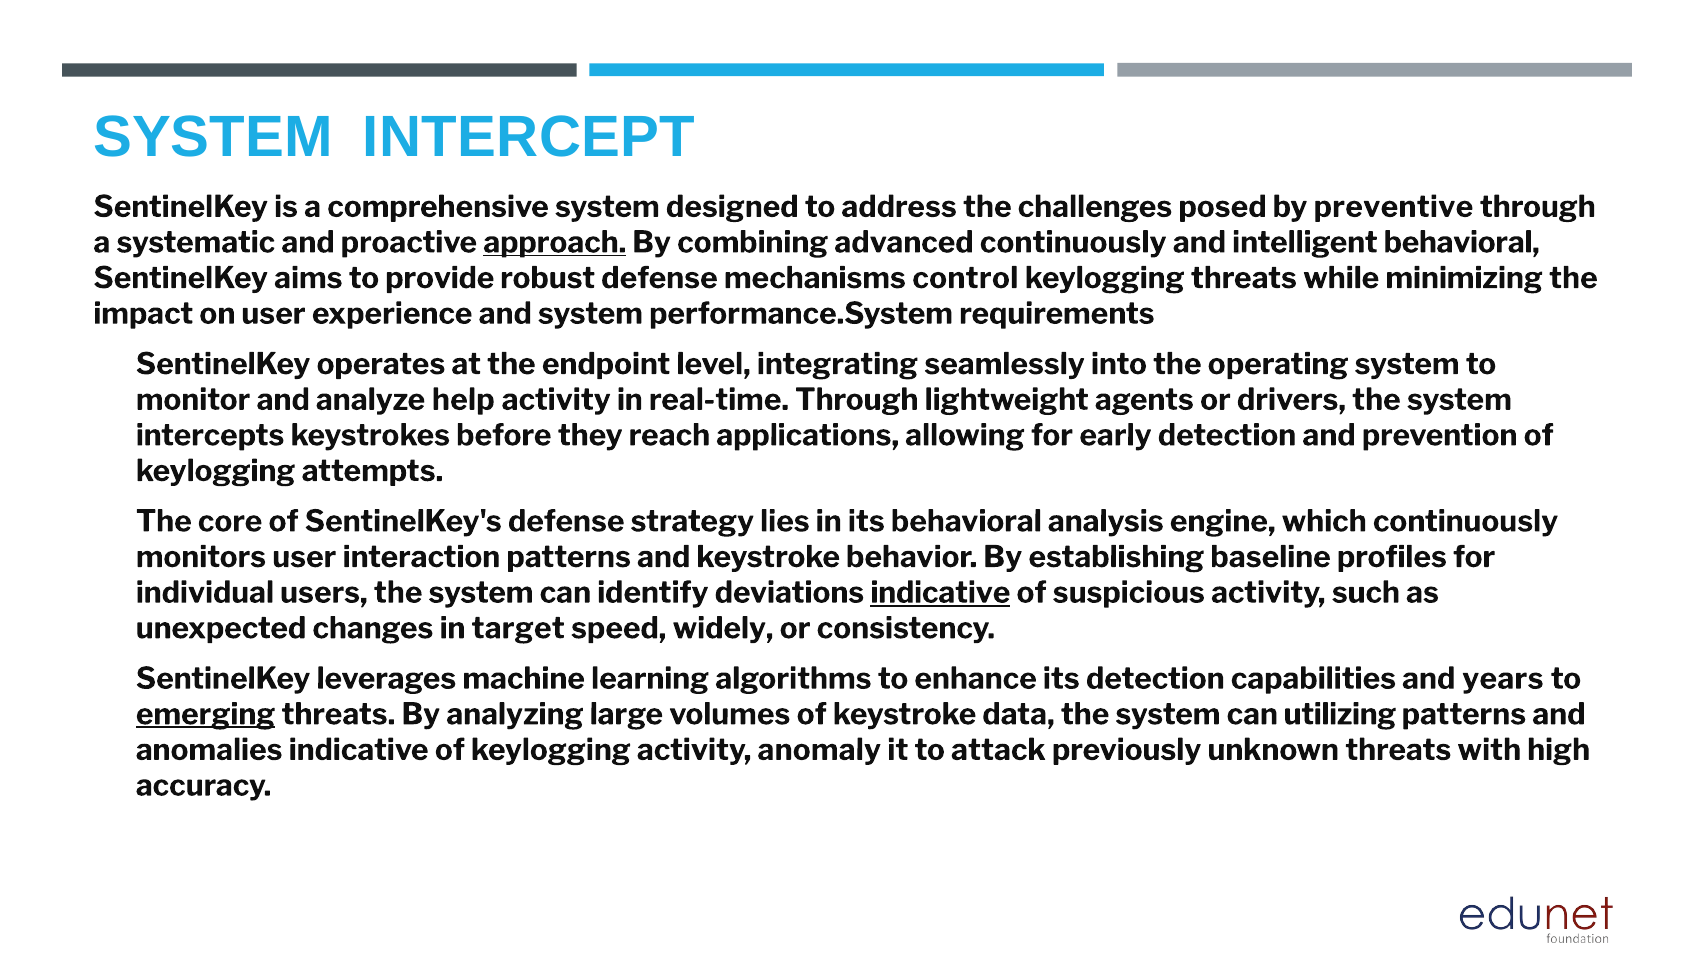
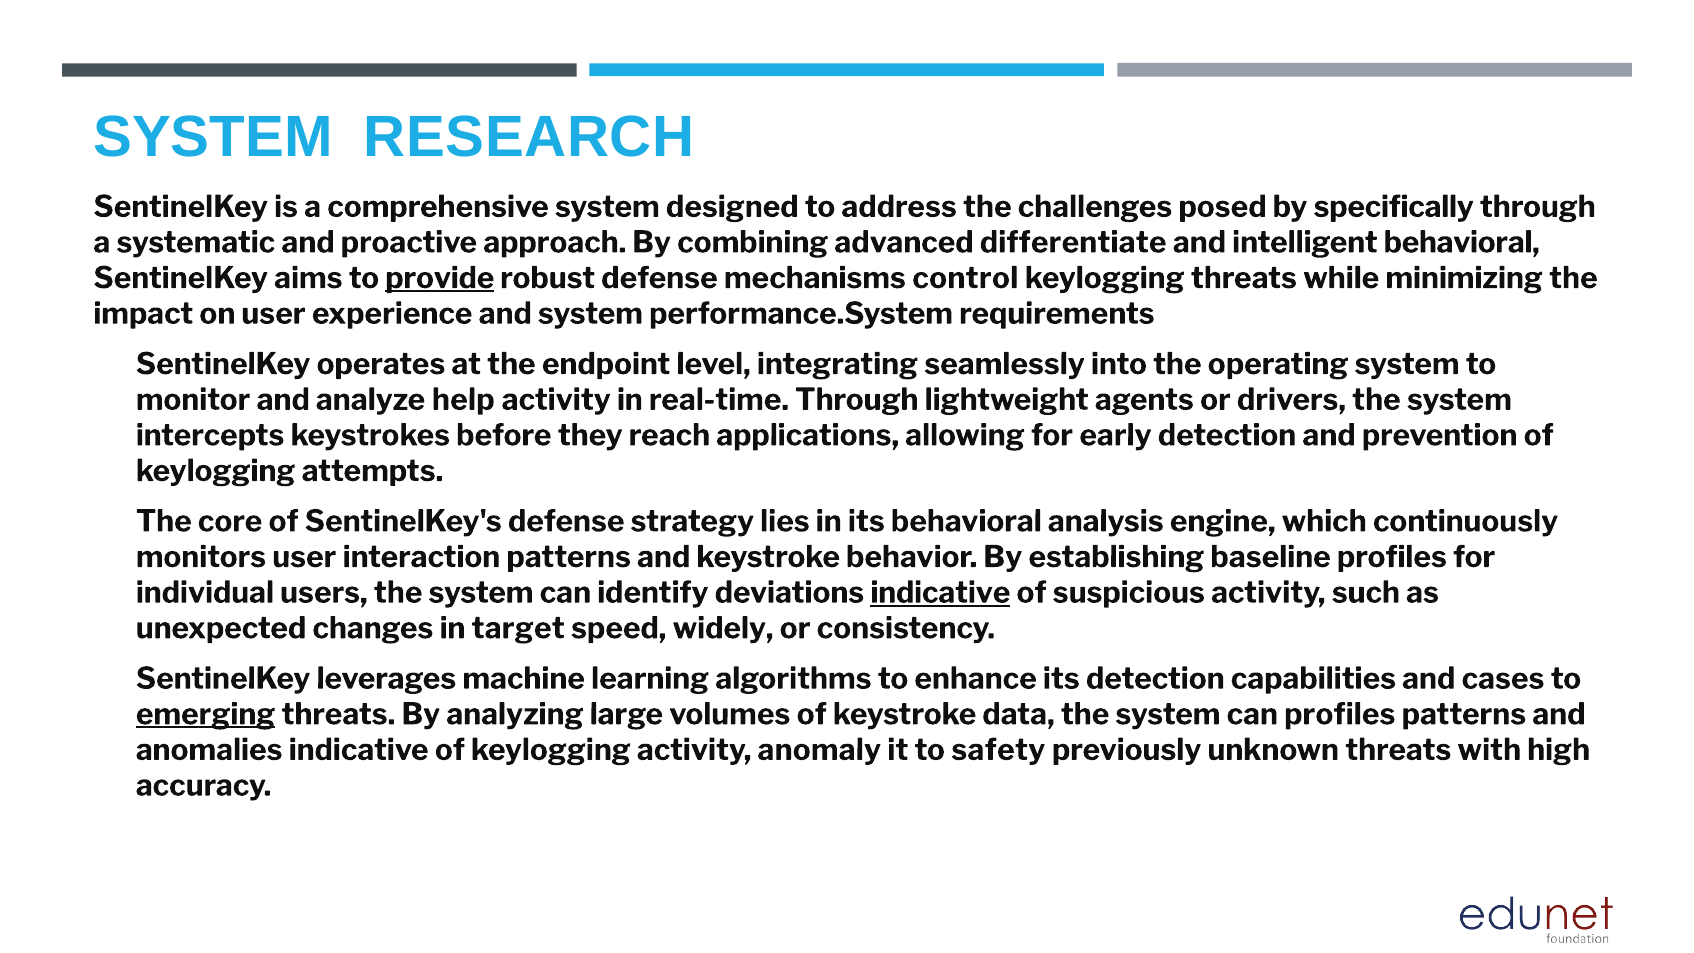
INTERCEPT: INTERCEPT -> RESEARCH
preventive: preventive -> specifically
approach underline: present -> none
advanced continuously: continuously -> differentiate
provide underline: none -> present
years: years -> cases
can utilizing: utilizing -> profiles
attack: attack -> safety
